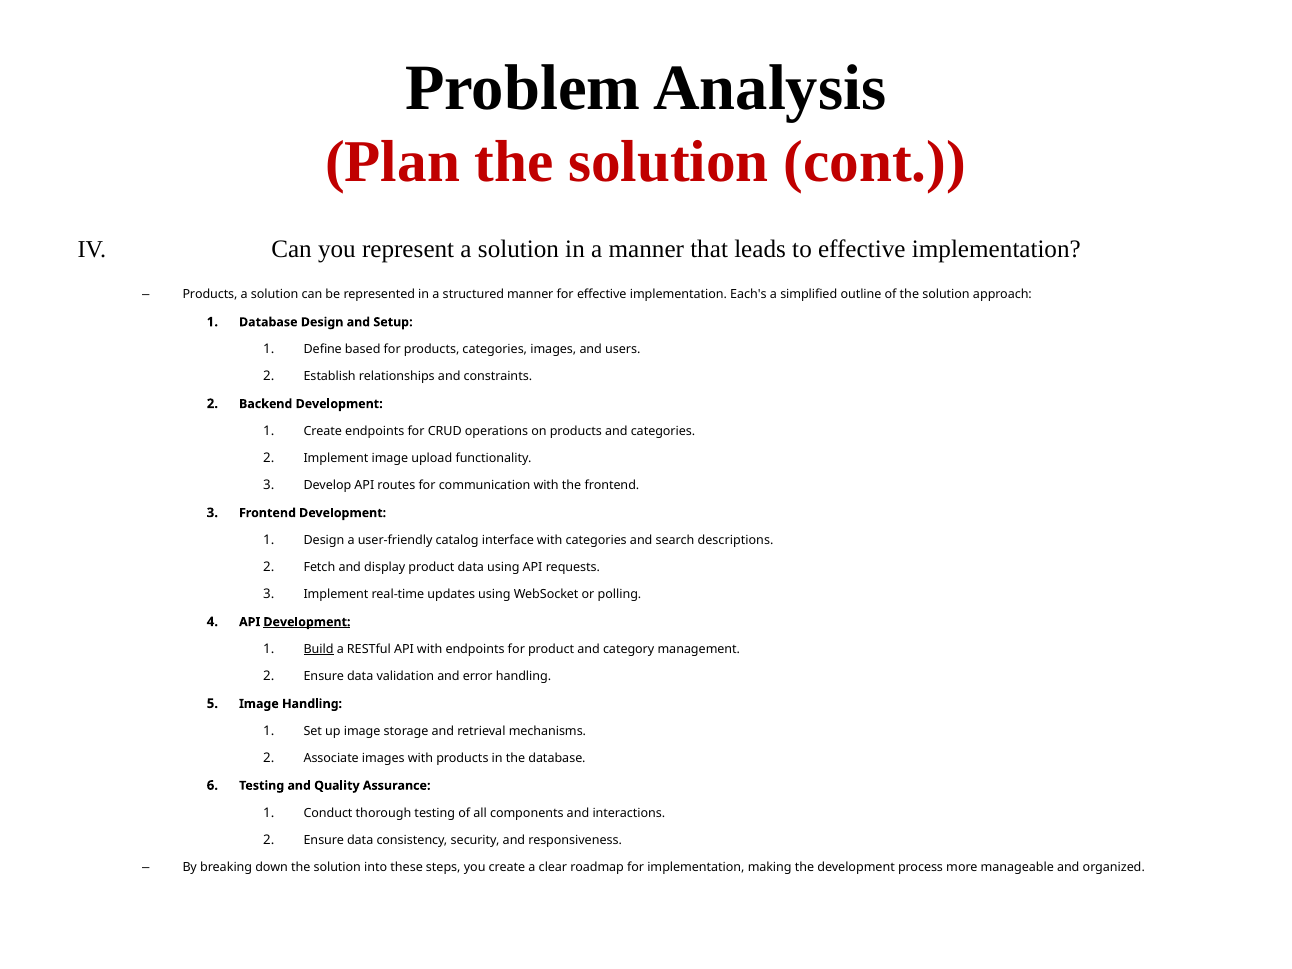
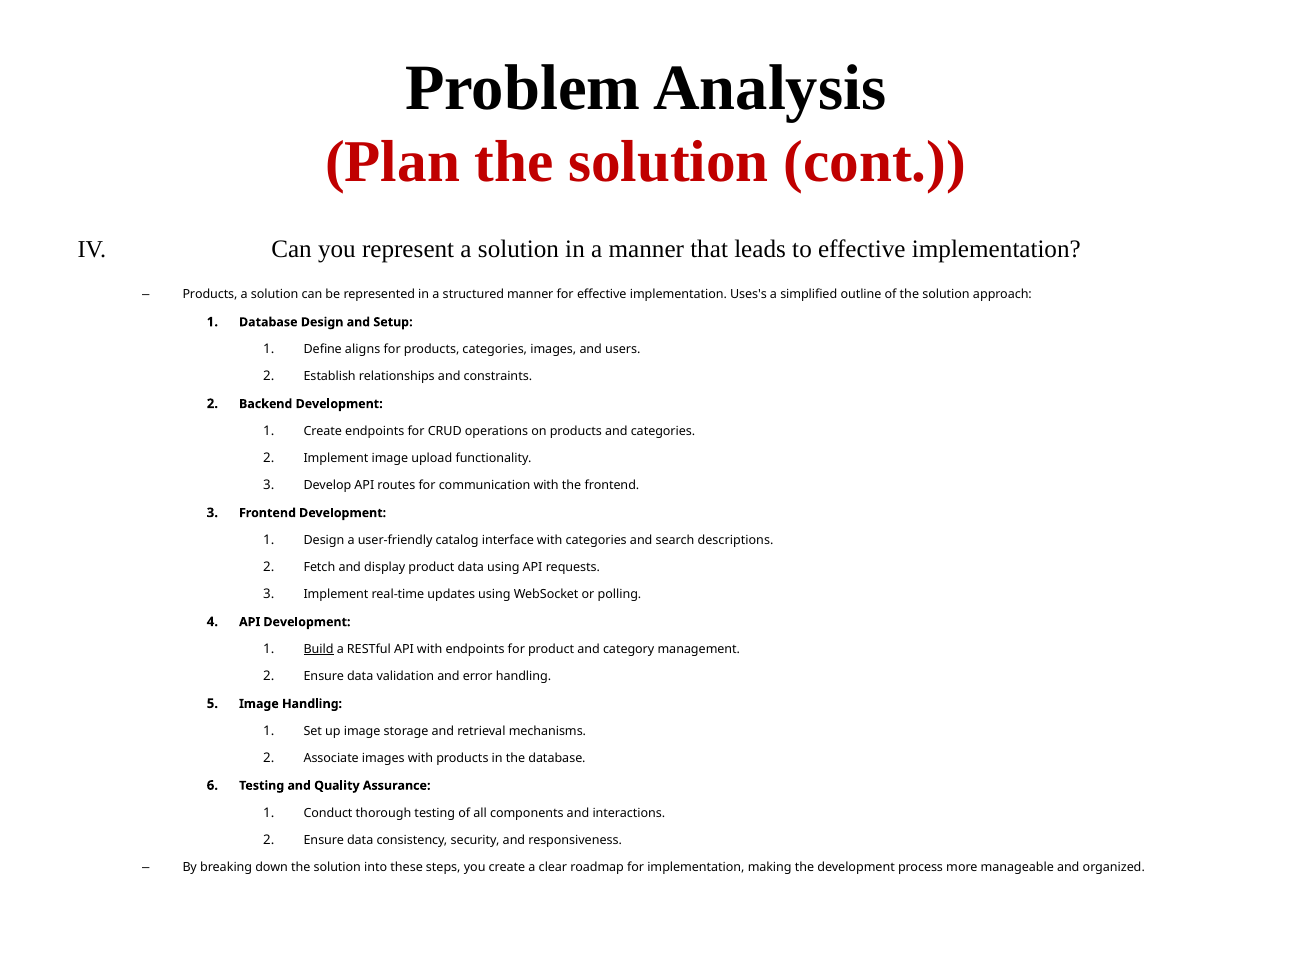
Each's: Each's -> Uses's
based: based -> aligns
Development at (307, 622) underline: present -> none
